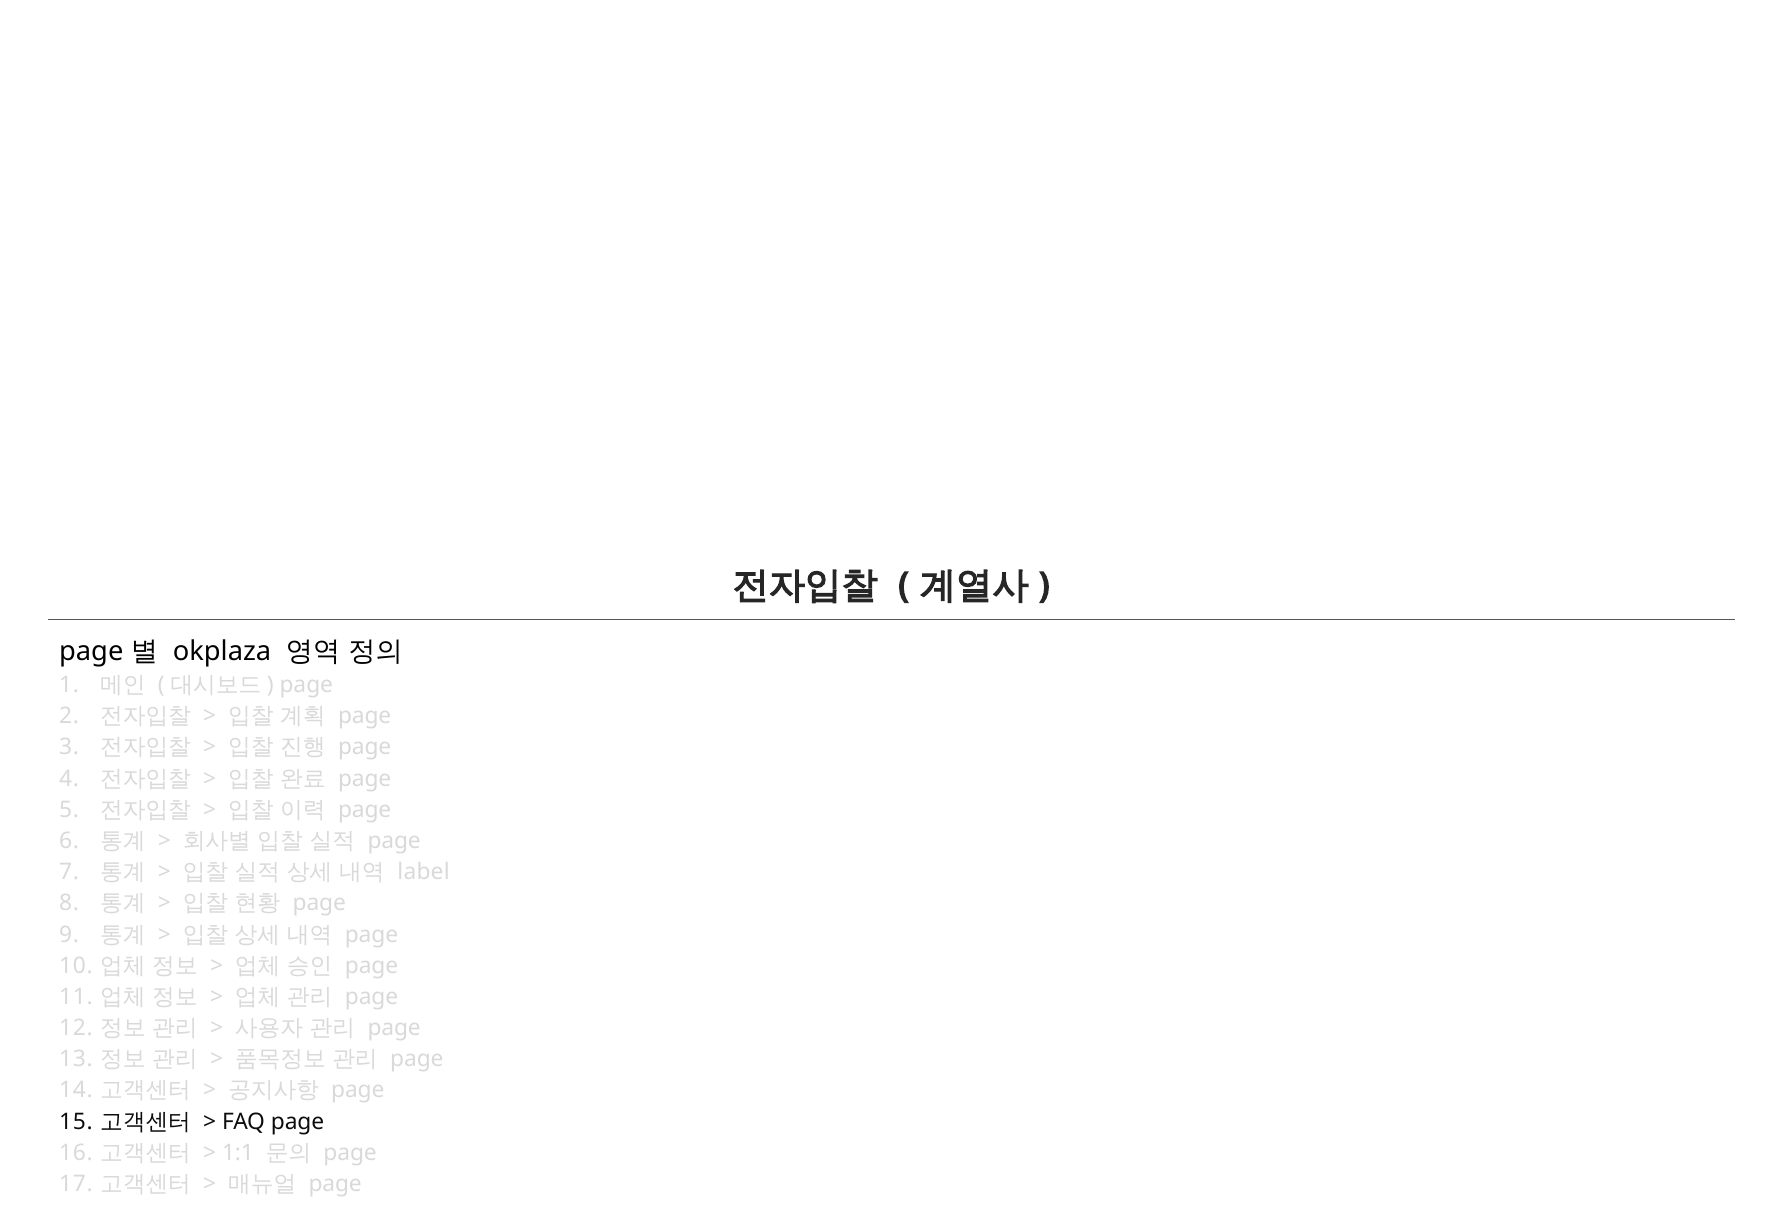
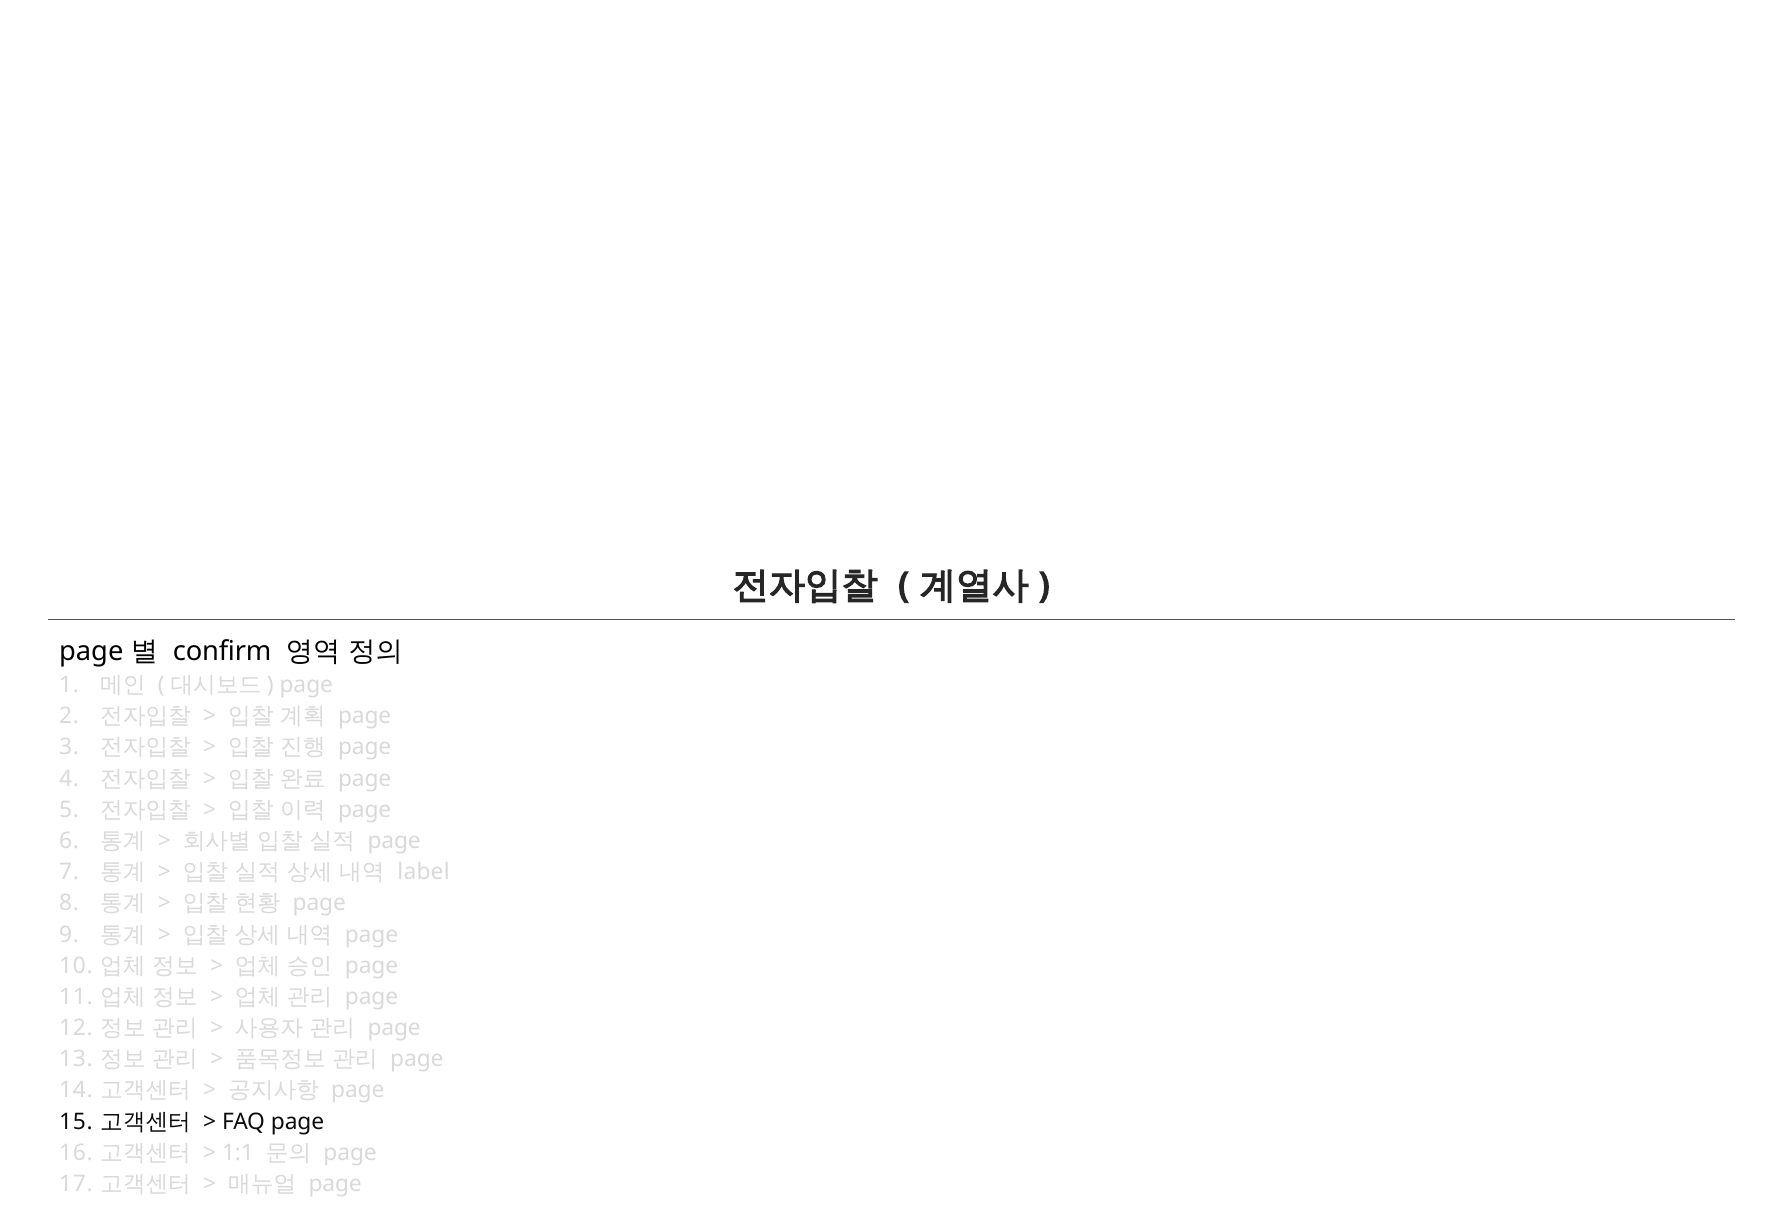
okplaza: okplaza -> confirm
